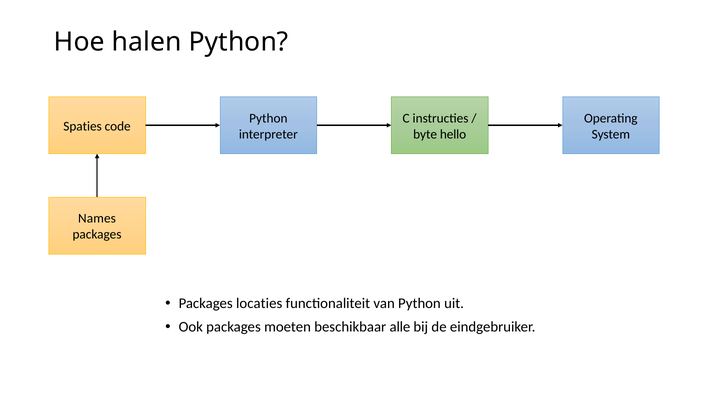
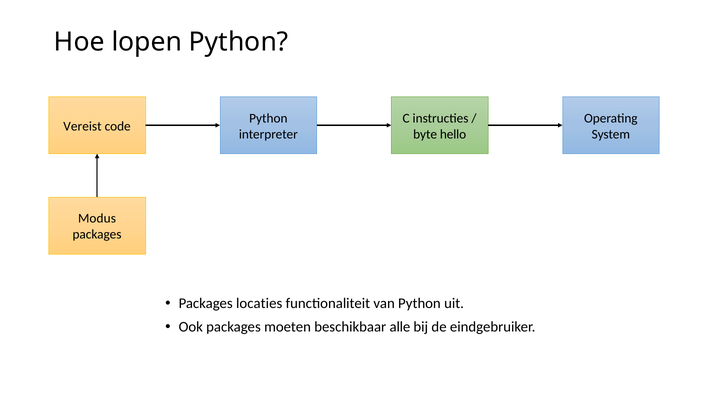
halen: halen -> lopen
Spaties: Spaties -> Vereist
Names: Names -> Modus
